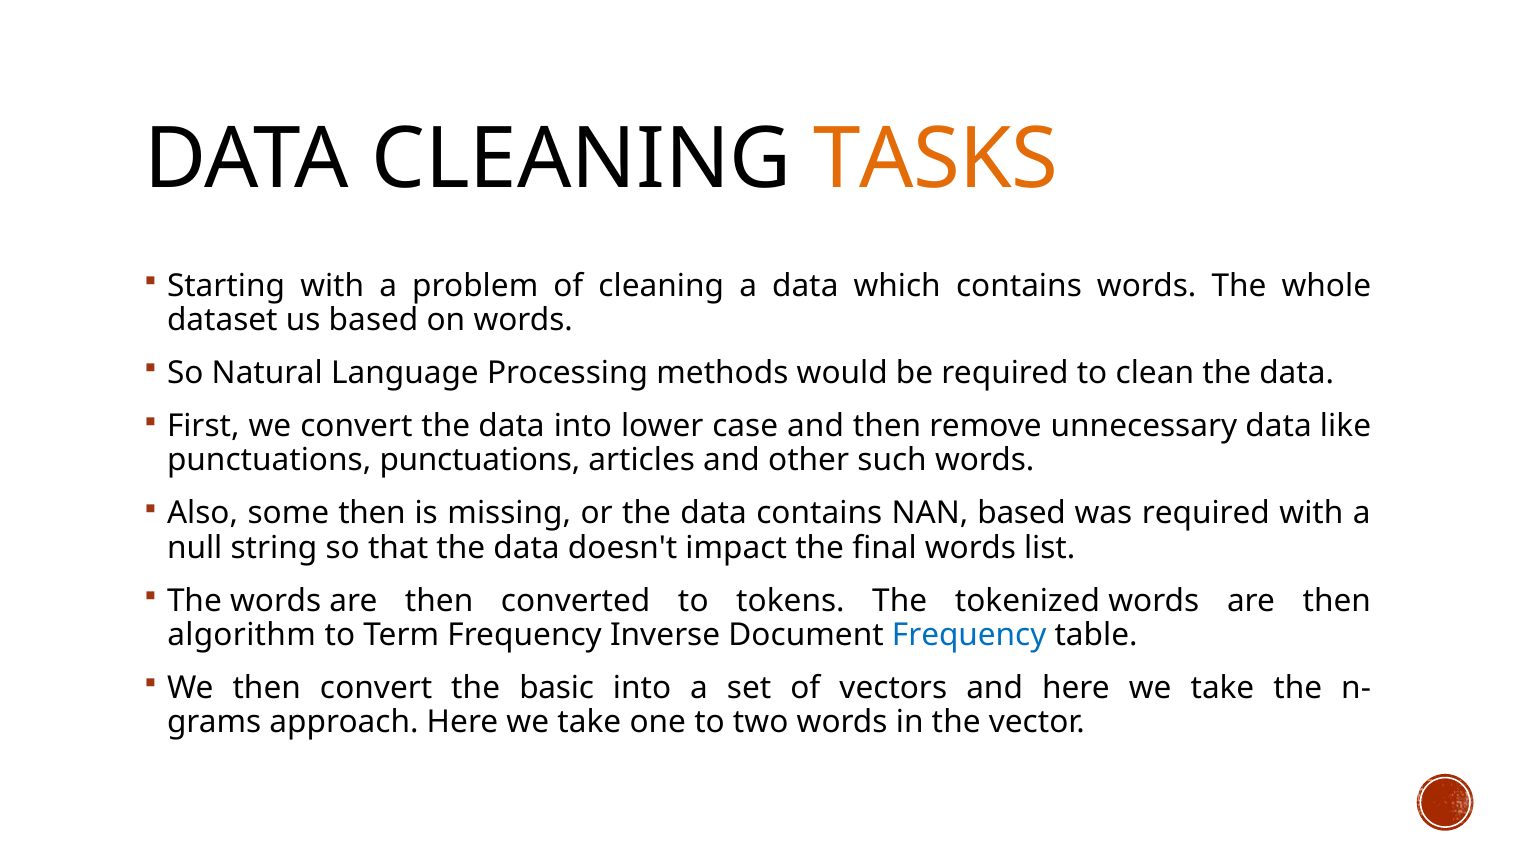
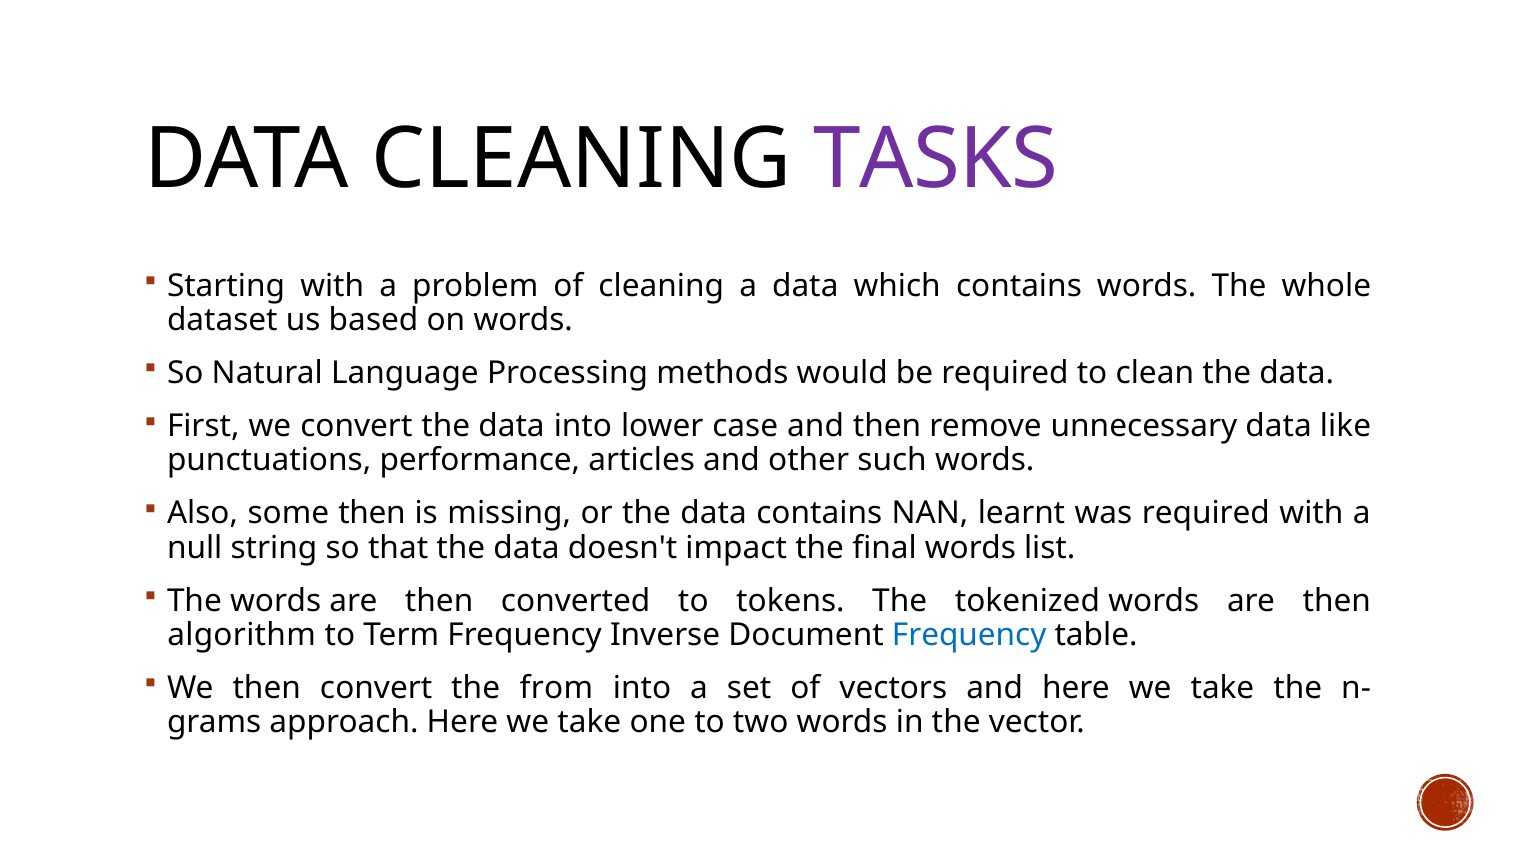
TASKS colour: orange -> purple
punctuations punctuations: punctuations -> performance
NAN based: based -> learnt
basic: basic -> from
